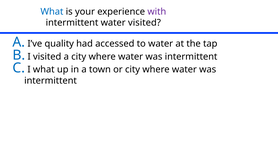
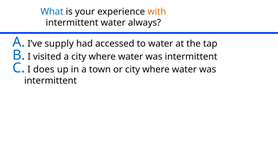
with colour: purple -> orange
water visited: visited -> always
quality: quality -> supply
I what: what -> does
